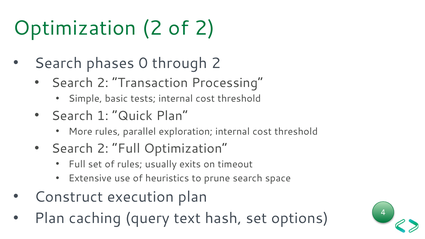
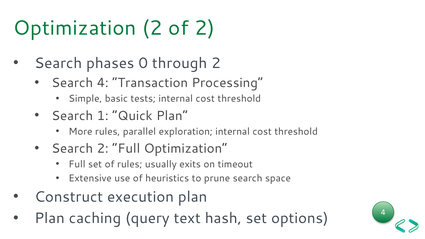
2 at (103, 83): 2 -> 4
